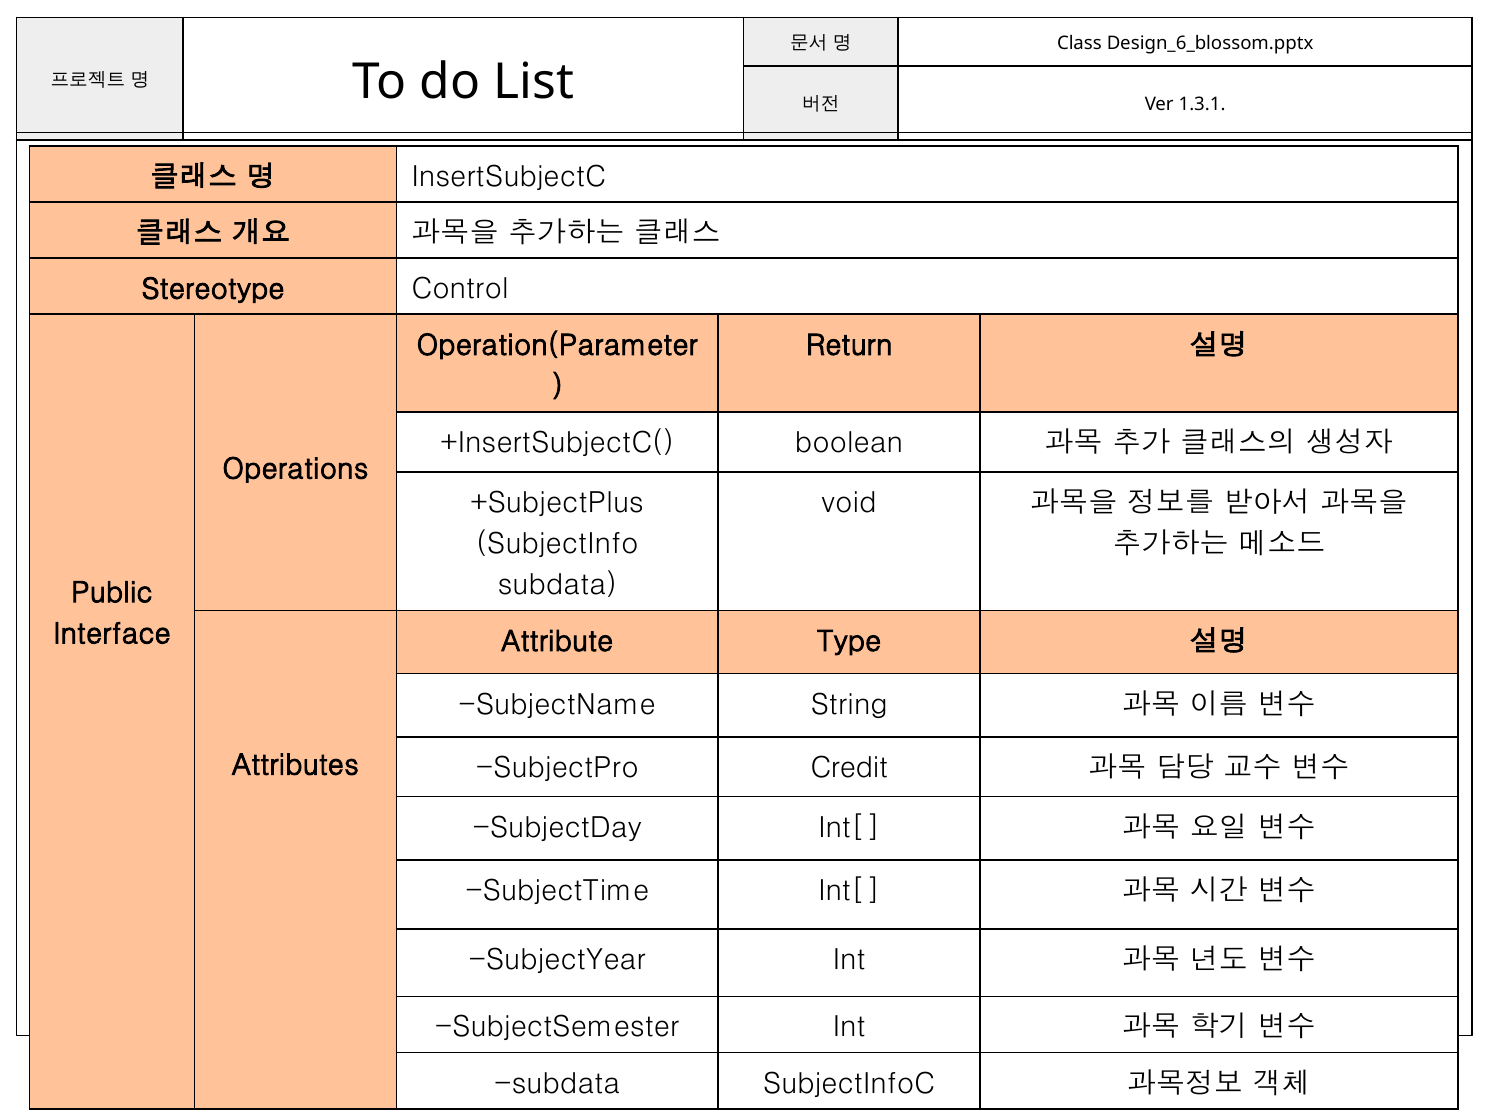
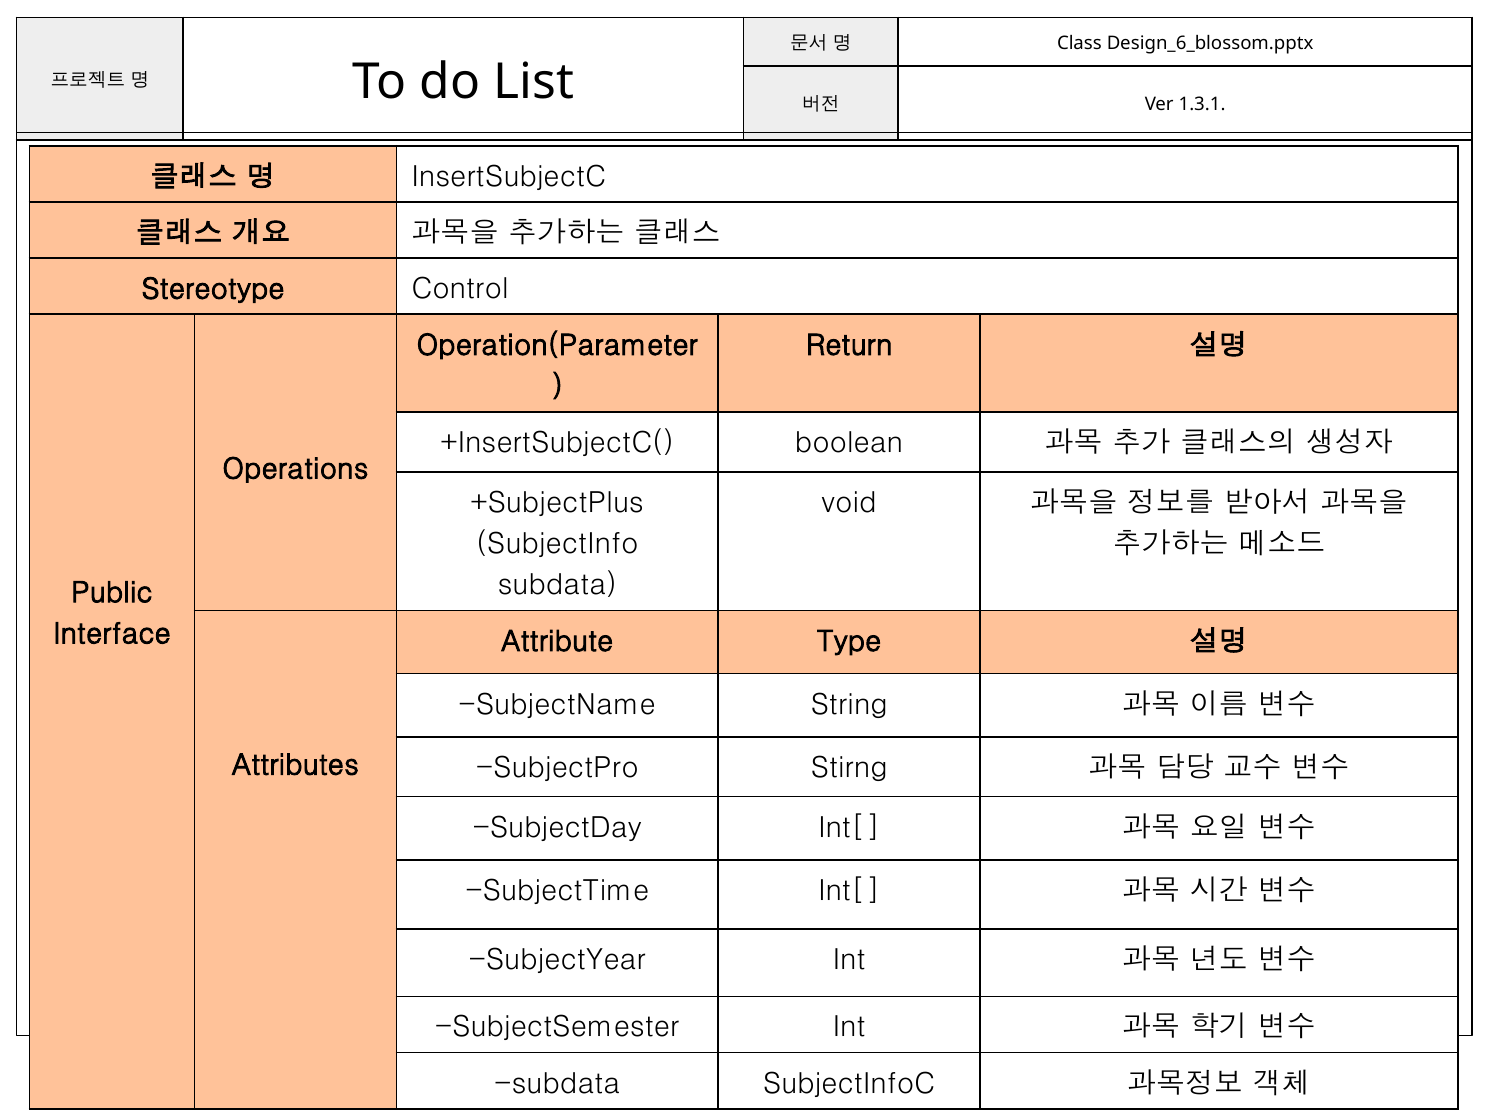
Credit: Credit -> Stirng
